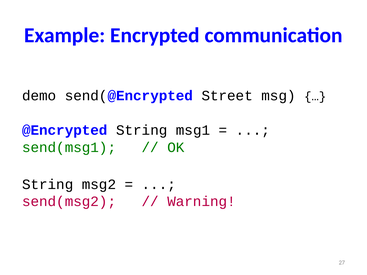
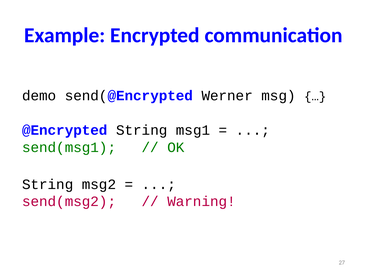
Street: Street -> Werner
